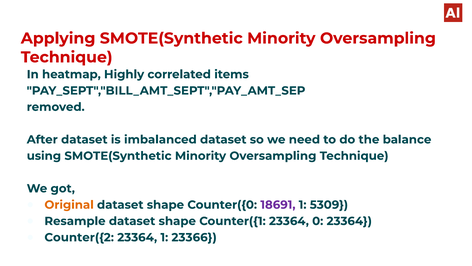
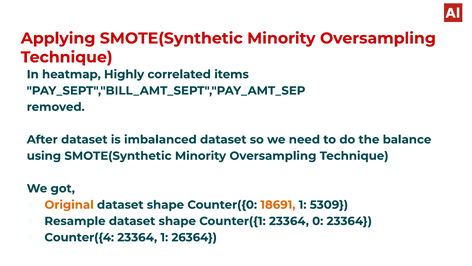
18691 colour: purple -> orange
Counter({2: Counter({2 -> Counter({4
23366: 23366 -> 26364
